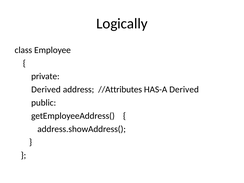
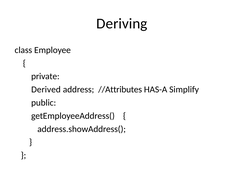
Logically: Logically -> Deriving
HAS-A Derived: Derived -> Simplify
